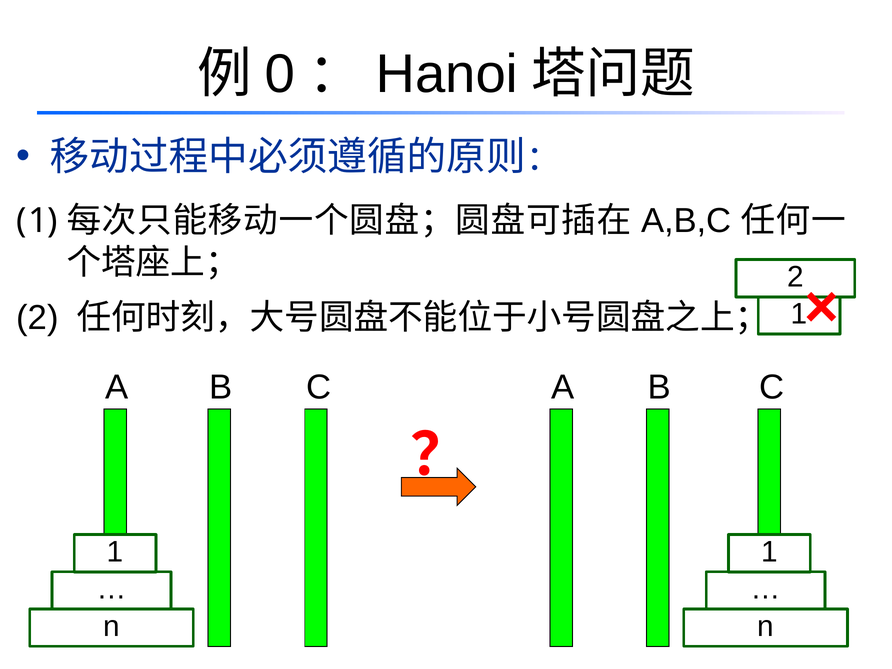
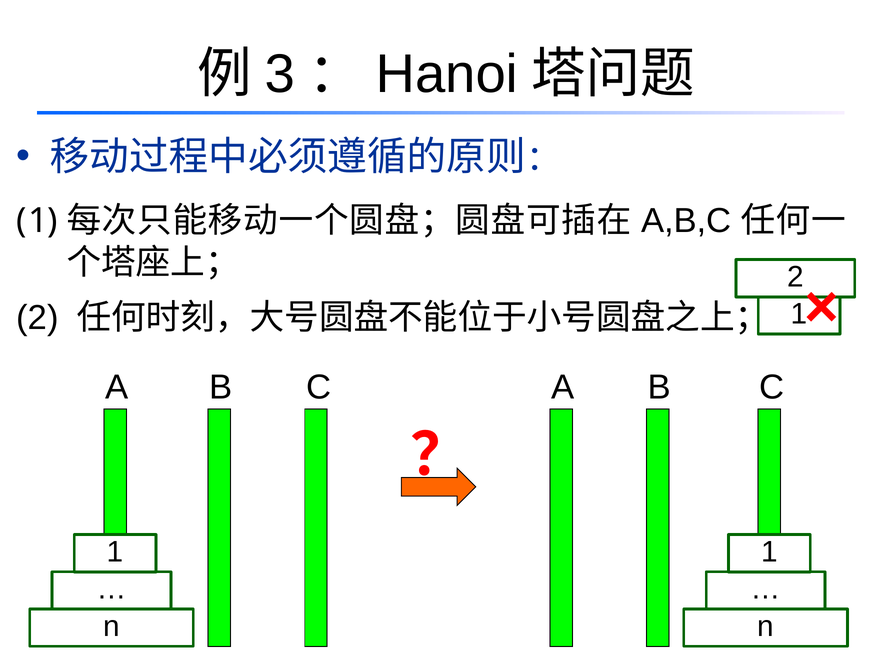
0: 0 -> 3
